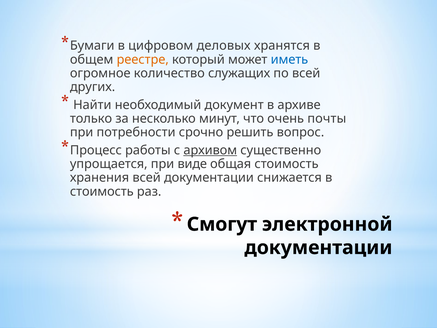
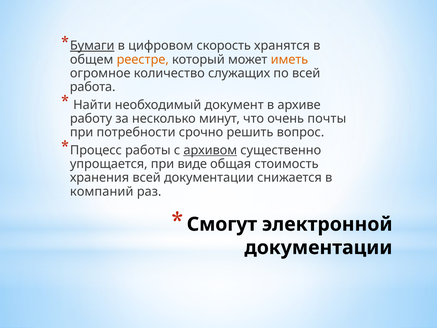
Бумаги underline: none -> present
деловых: деловых -> скорость
иметь colour: blue -> orange
других: других -> работа
только: только -> работу
стоимость at (102, 191): стоимость -> компаний
